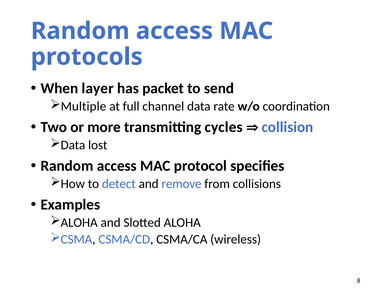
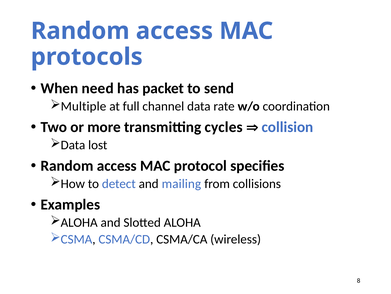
layer: layer -> need
remove: remove -> mailing
